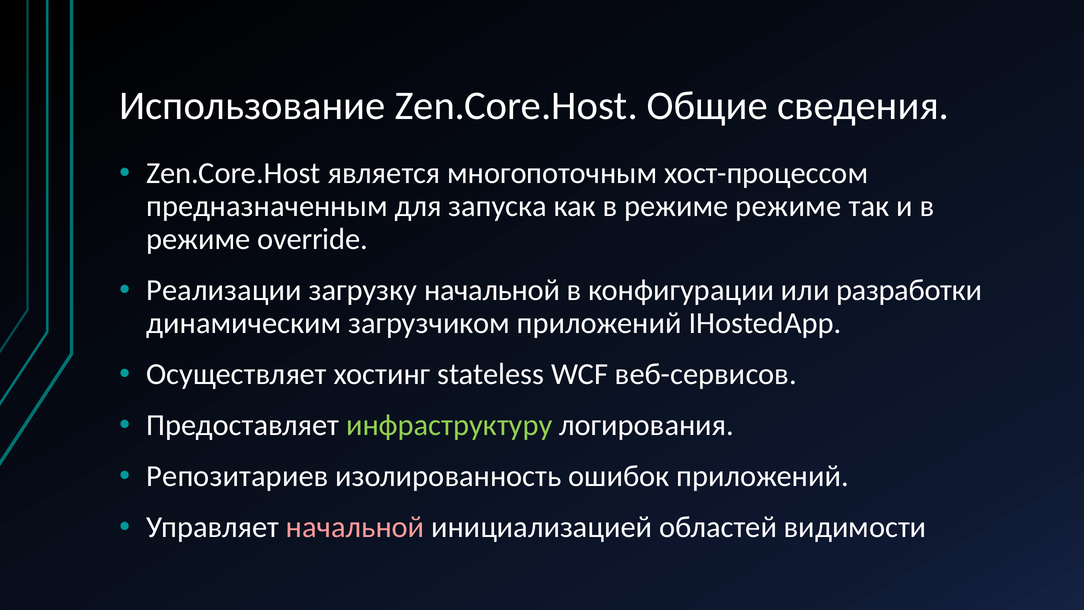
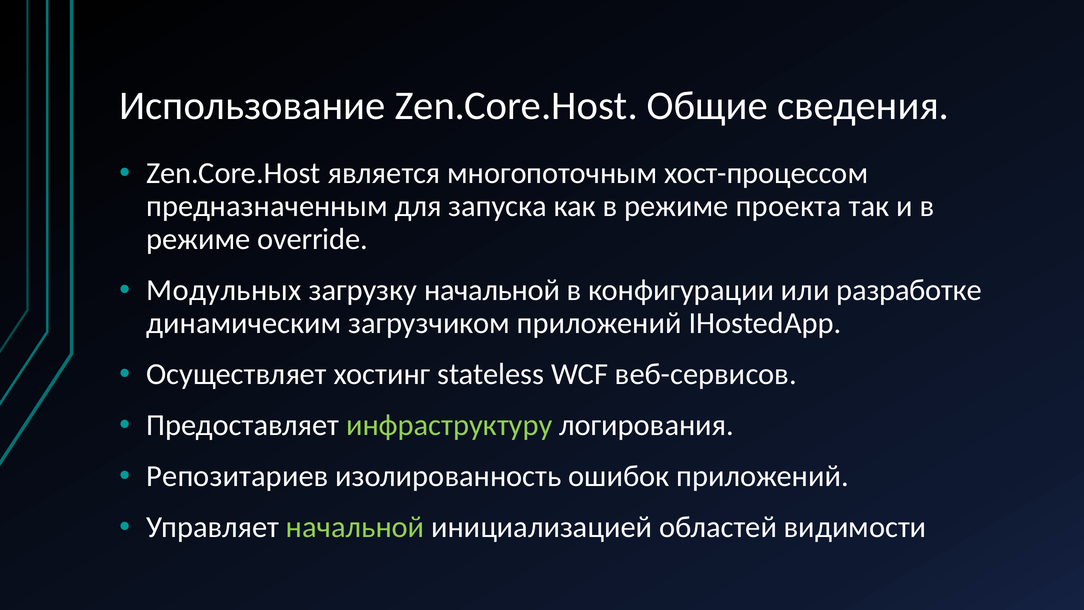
режиме режиме: режиме -> проекта
Реализации: Реализации -> Модульных
разработки: разработки -> разработке
начальной at (355, 527) colour: pink -> light green
